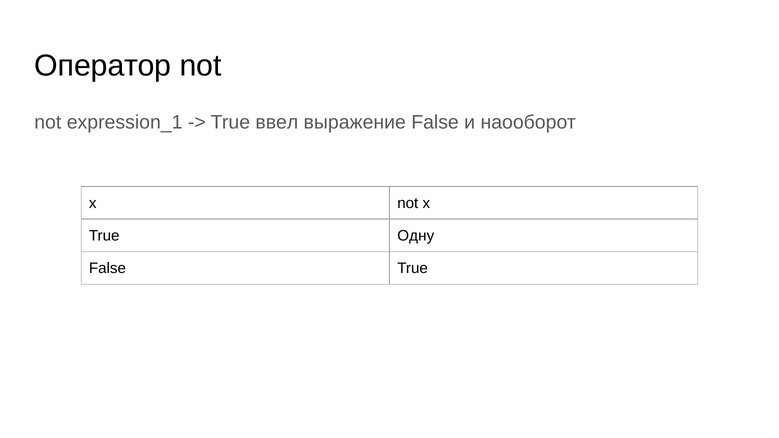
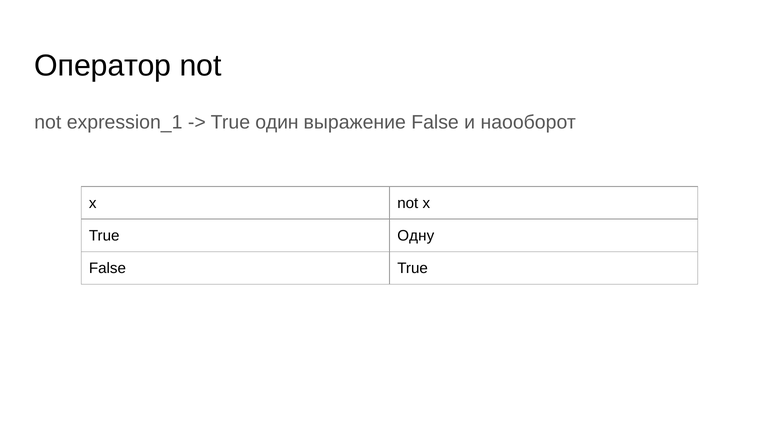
ввел: ввел -> один
